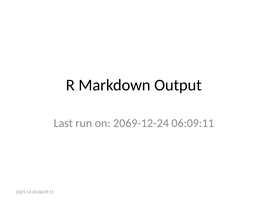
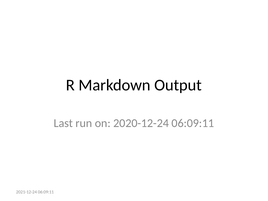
2069-12-24: 2069-12-24 -> 2020-12-24
